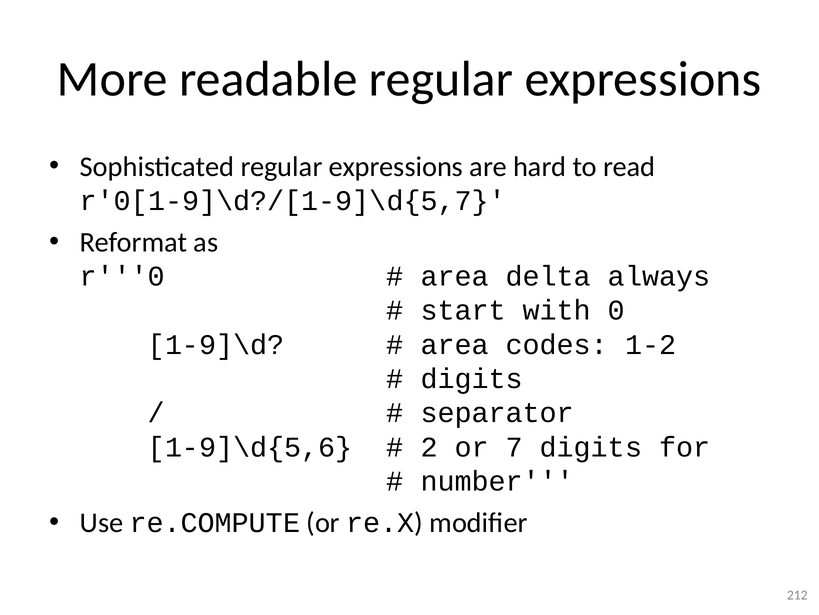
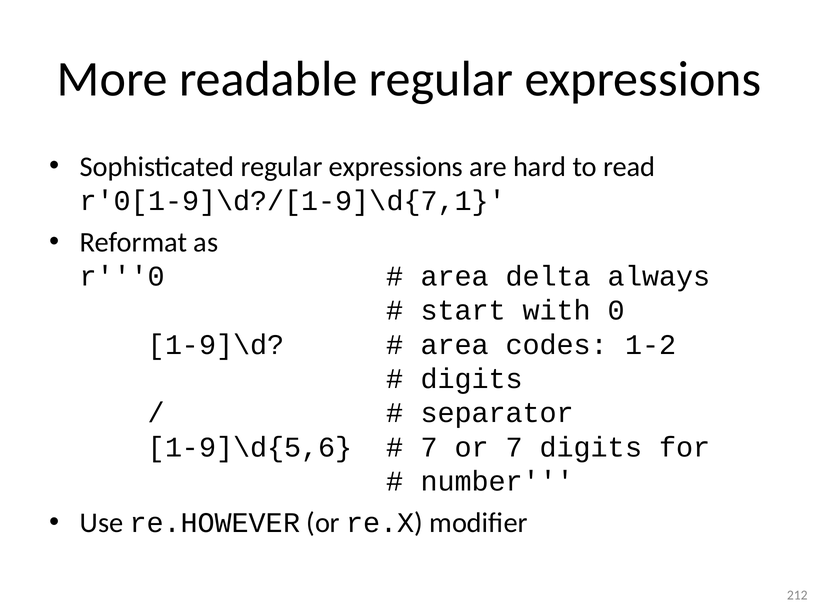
r'0[1-9]\d?/[1-9]\d{5,7: r'0[1-9]\d?/[1-9]\d{5,7 -> r'0[1-9]\d?/[1-9]\d{7,1
2 at (429, 447): 2 -> 7
re.COMPUTE: re.COMPUTE -> re.HOWEVER
